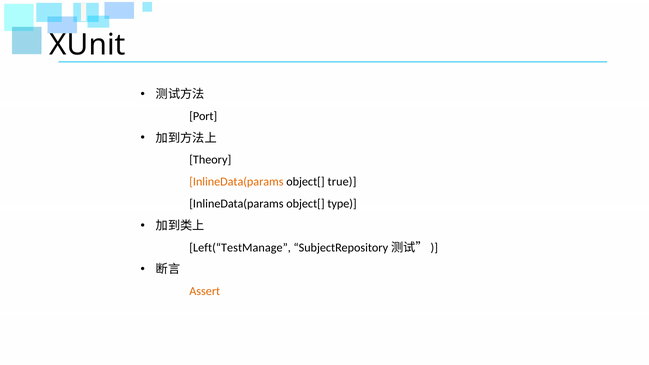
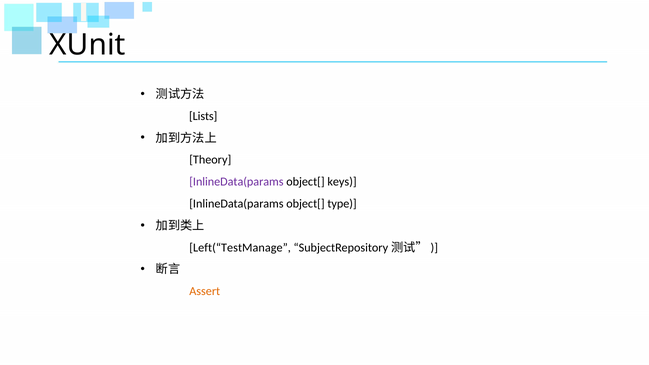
Port: Port -> Lists
InlineData(params at (236, 182) colour: orange -> purple
true: true -> keys
